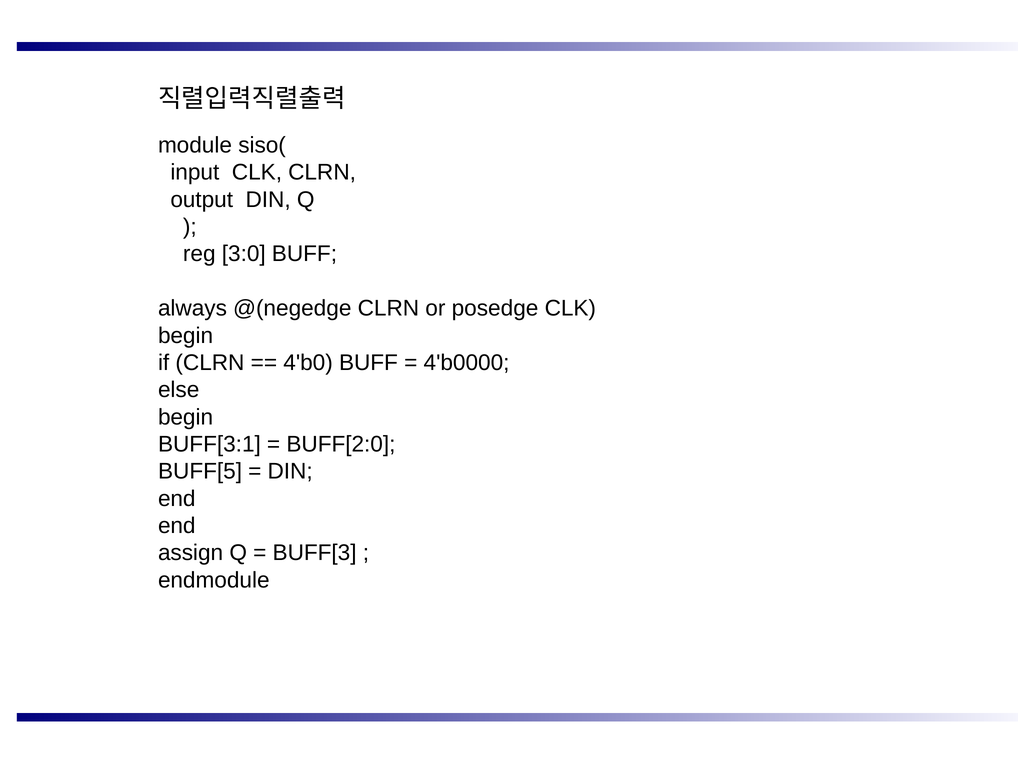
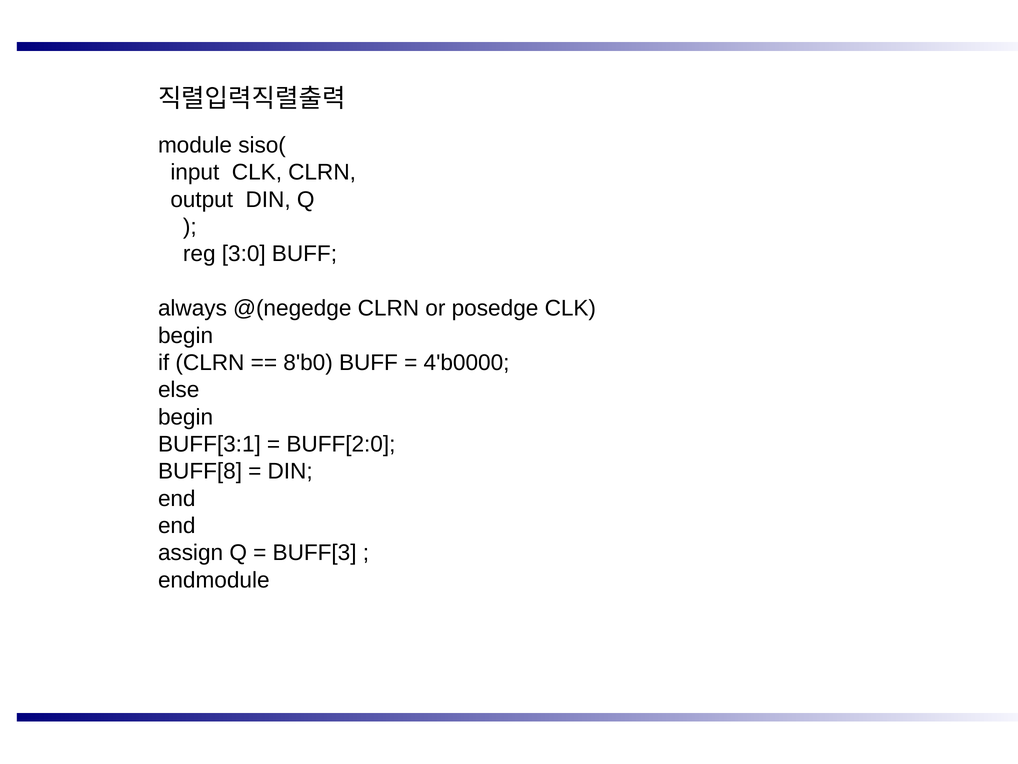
4'b0: 4'b0 -> 8'b0
BUFF[5: BUFF[5 -> BUFF[8
